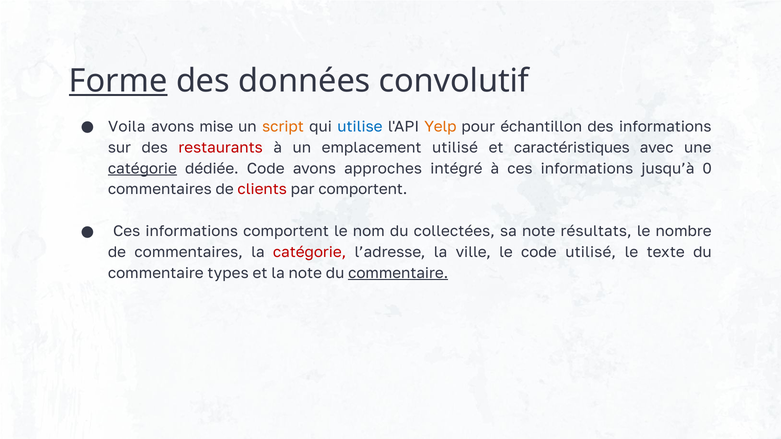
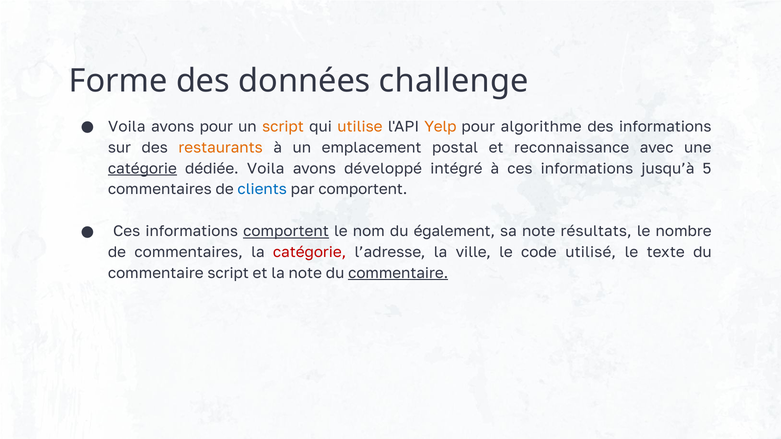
Forme underline: present -> none
convolutif: convolutif -> challenge
avons mise: mise -> pour
utilise colour: blue -> orange
échantillon: échantillon -> algorithme
restaurants colour: red -> orange
emplacement utilisé: utilisé -> postal
caractéristiques: caractéristiques -> reconnaissance
dédiée Code: Code -> Voila
approches: approches -> développé
0: 0 -> 5
clients colour: red -> blue
comportent at (286, 232) underline: none -> present
collectées: collectées -> également
commentaire types: types -> script
